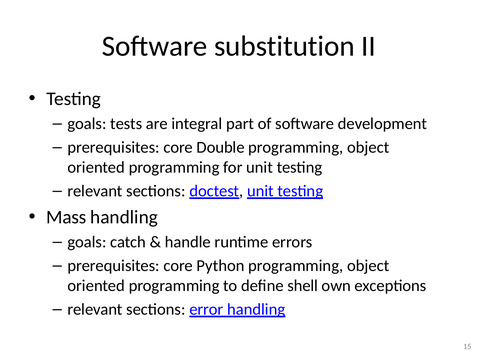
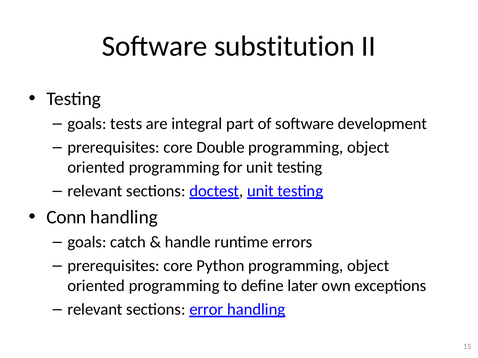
Mass: Mass -> Conn
shell: shell -> later
